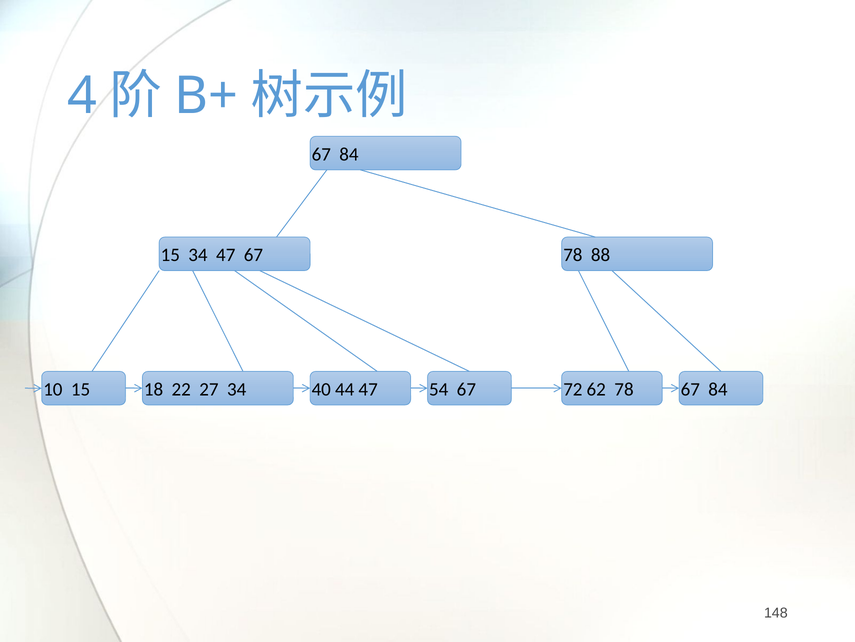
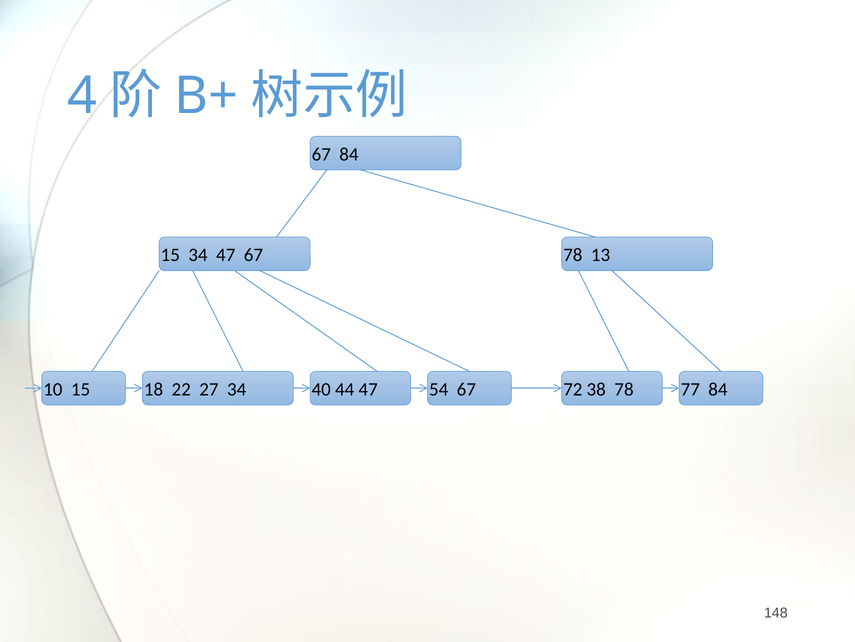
88: 88 -> 13
62: 62 -> 38
78 67: 67 -> 77
